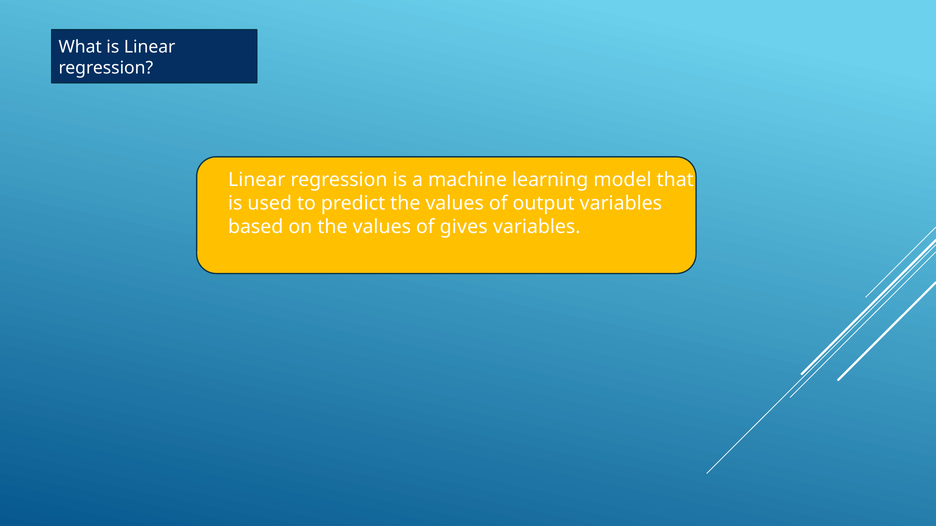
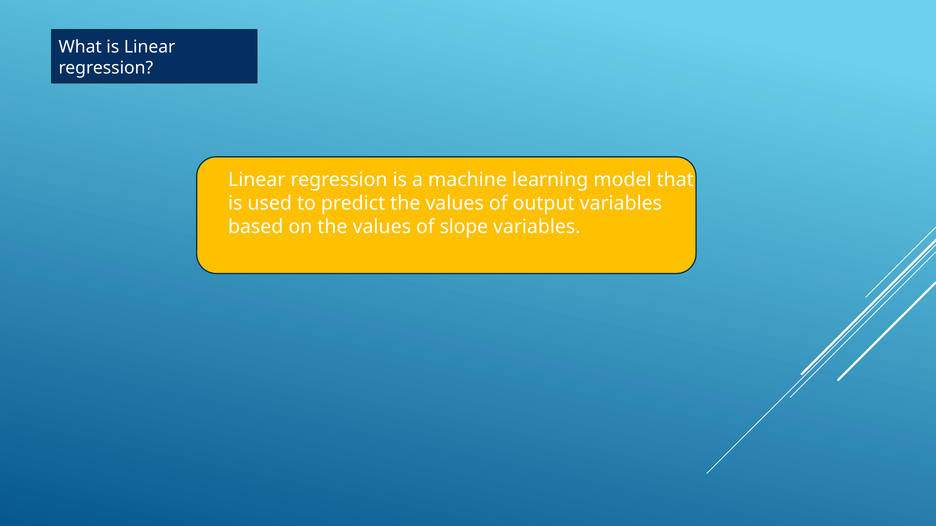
gives: gives -> slope
